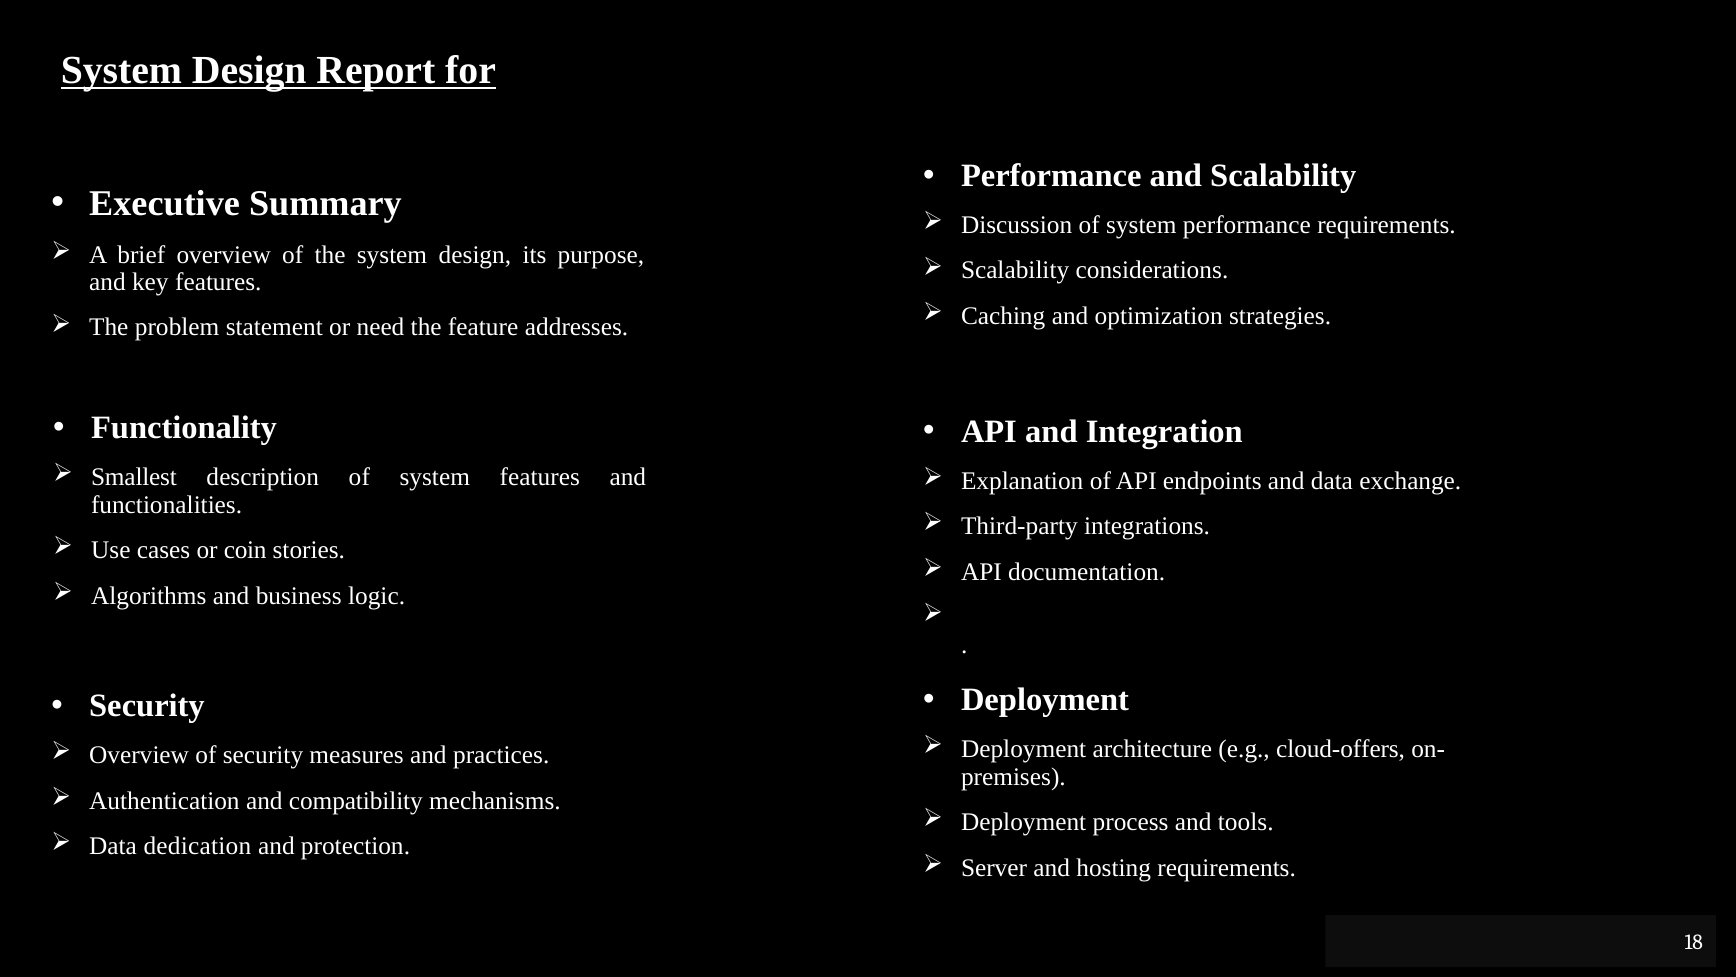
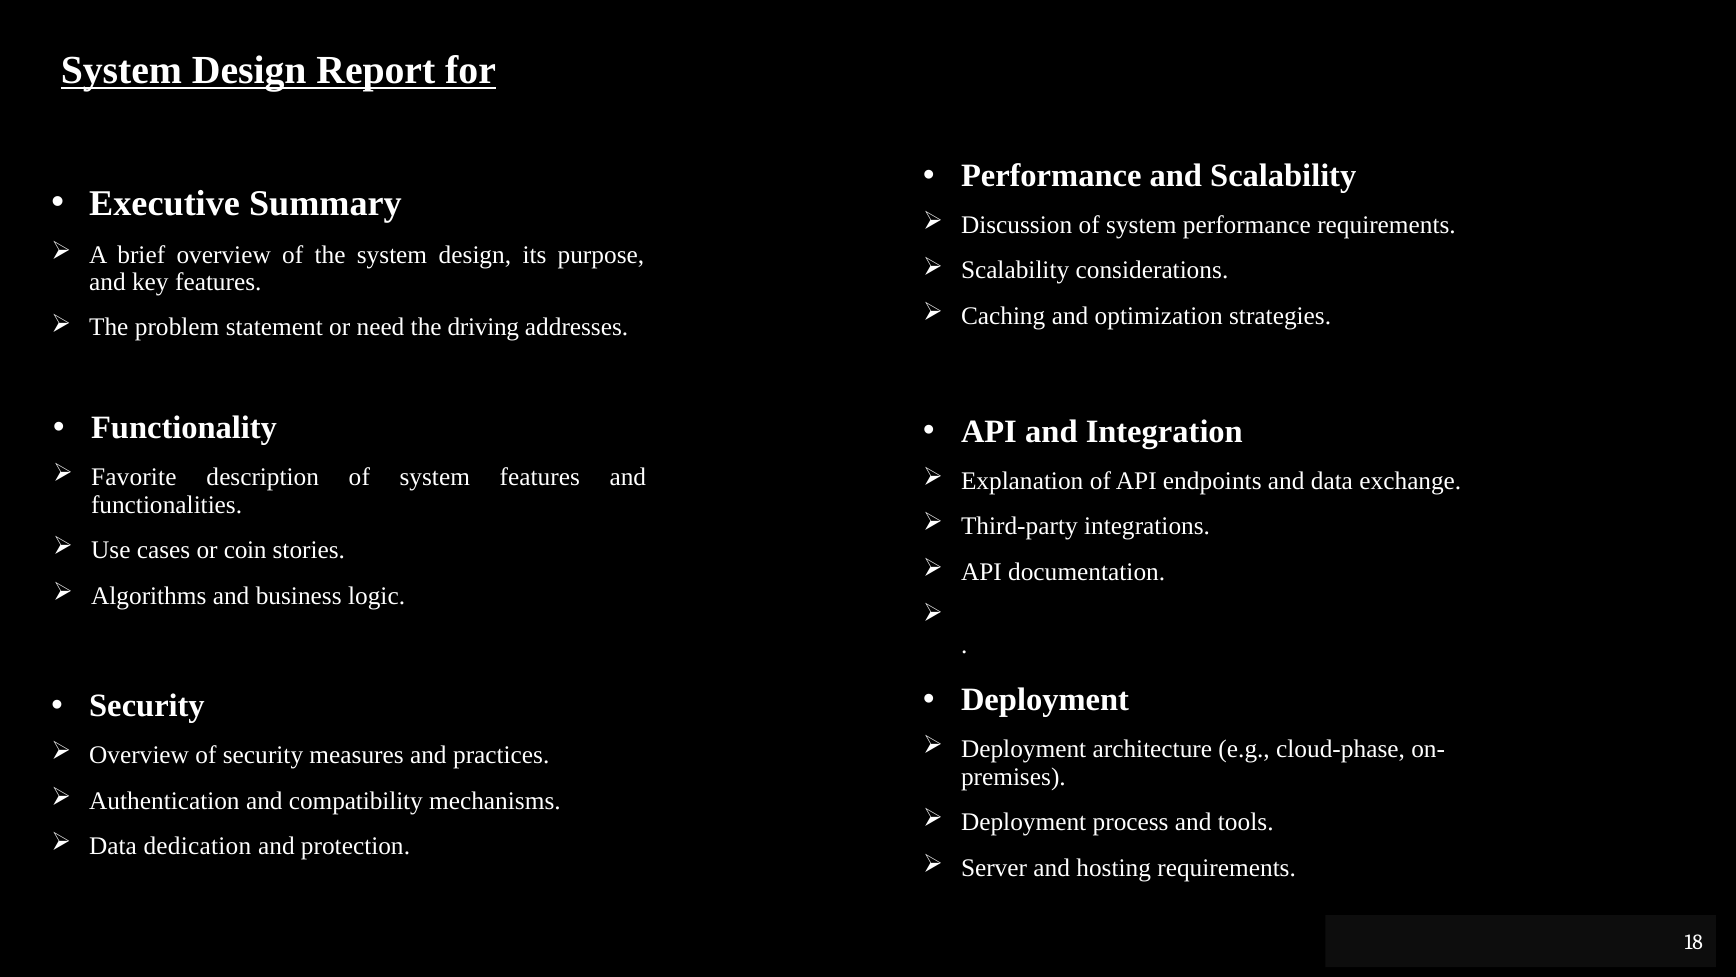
feature: feature -> driving
Smallest: Smallest -> Favorite
cloud-offers: cloud-offers -> cloud-phase
